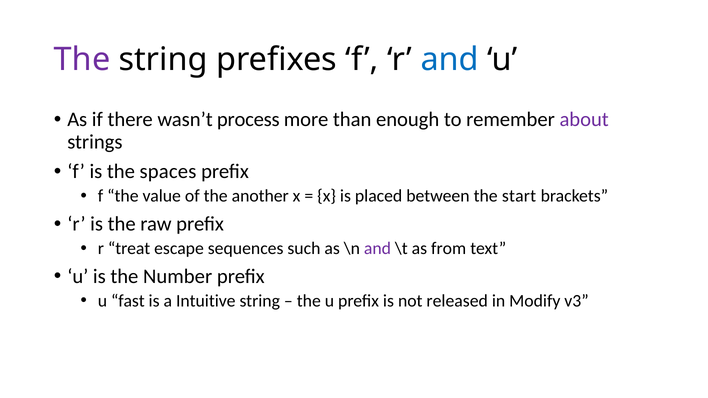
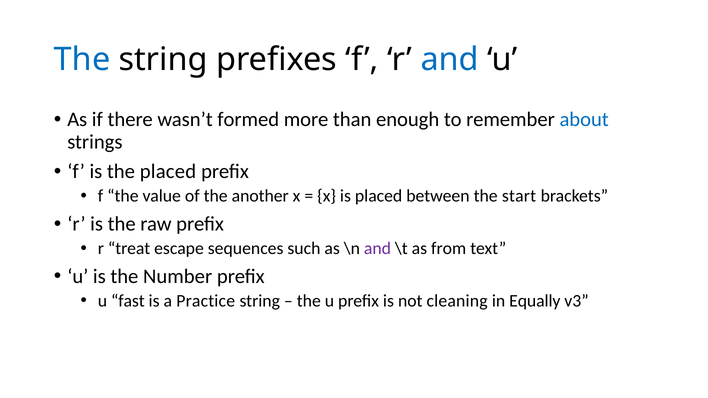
The at (82, 59) colour: purple -> blue
process: process -> formed
about colour: purple -> blue
the spaces: spaces -> placed
Intuitive: Intuitive -> Practice
released: released -> cleaning
Modify: Modify -> Equally
